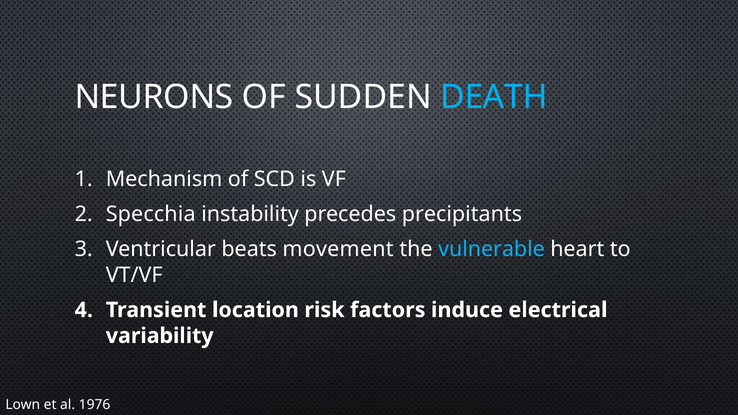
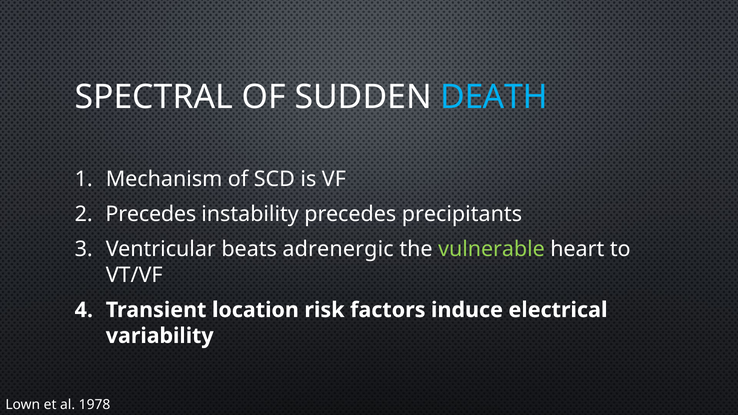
NEURONS: NEURONS -> SPECTRAL
Specchia at (151, 214): Specchia -> Precedes
movement: movement -> adrenergic
vulnerable colour: light blue -> light green
1976: 1976 -> 1978
